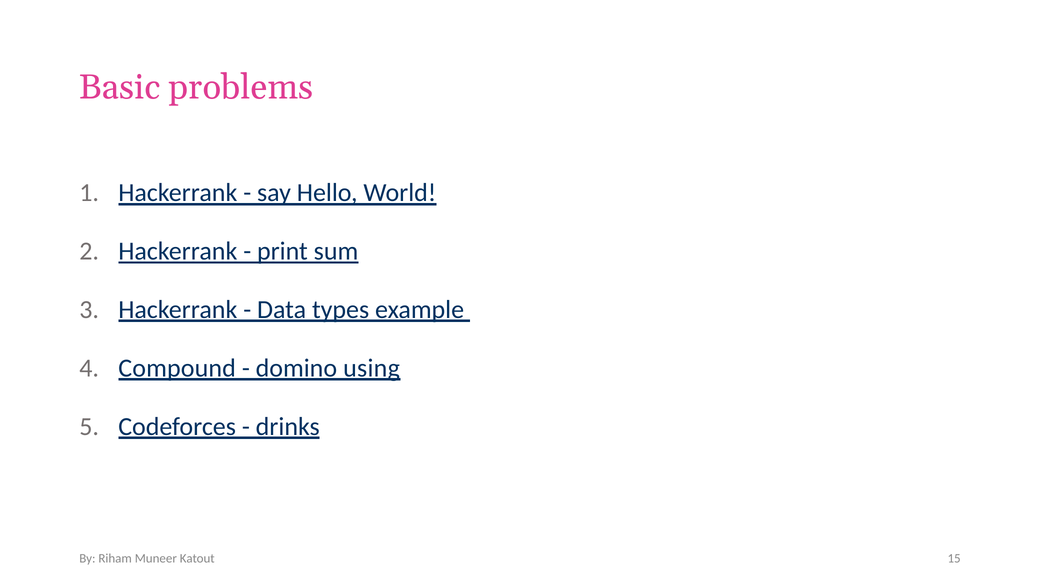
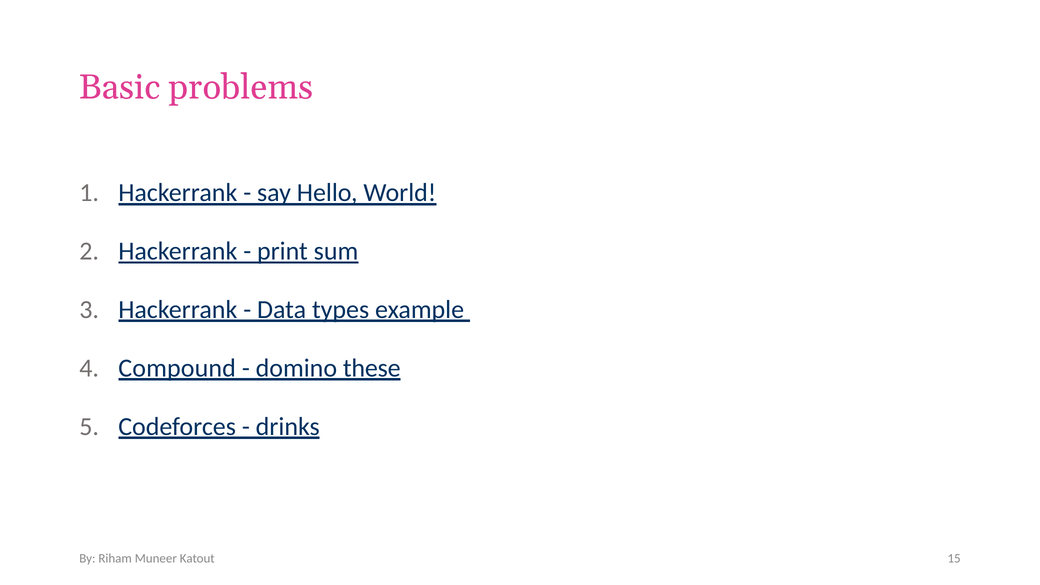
using: using -> these
